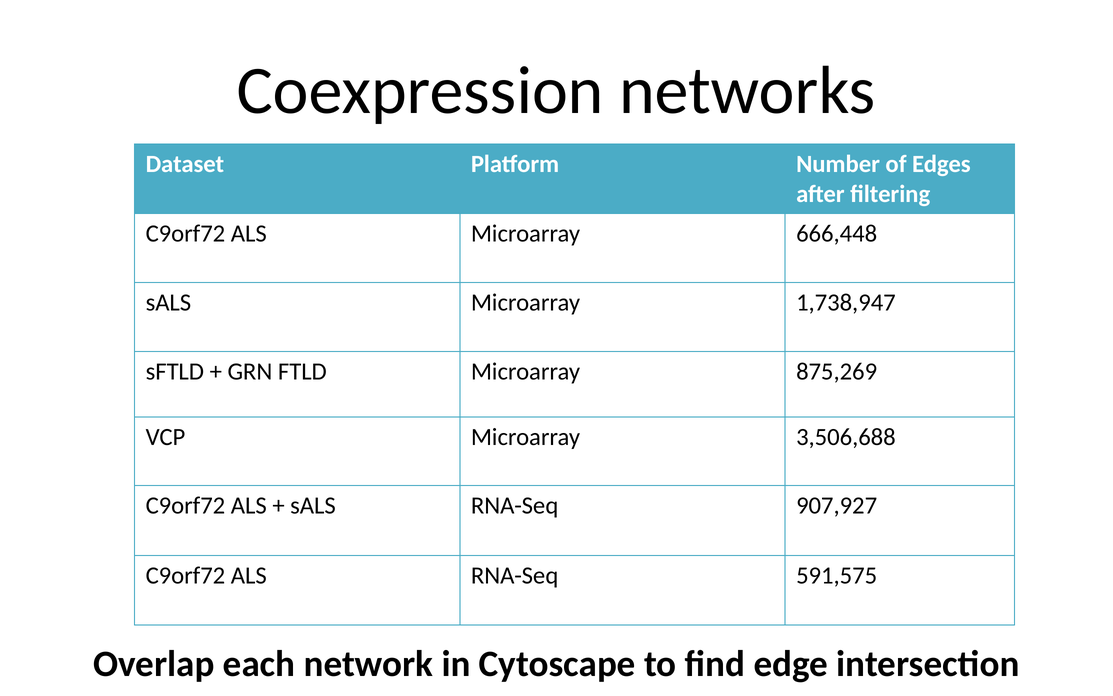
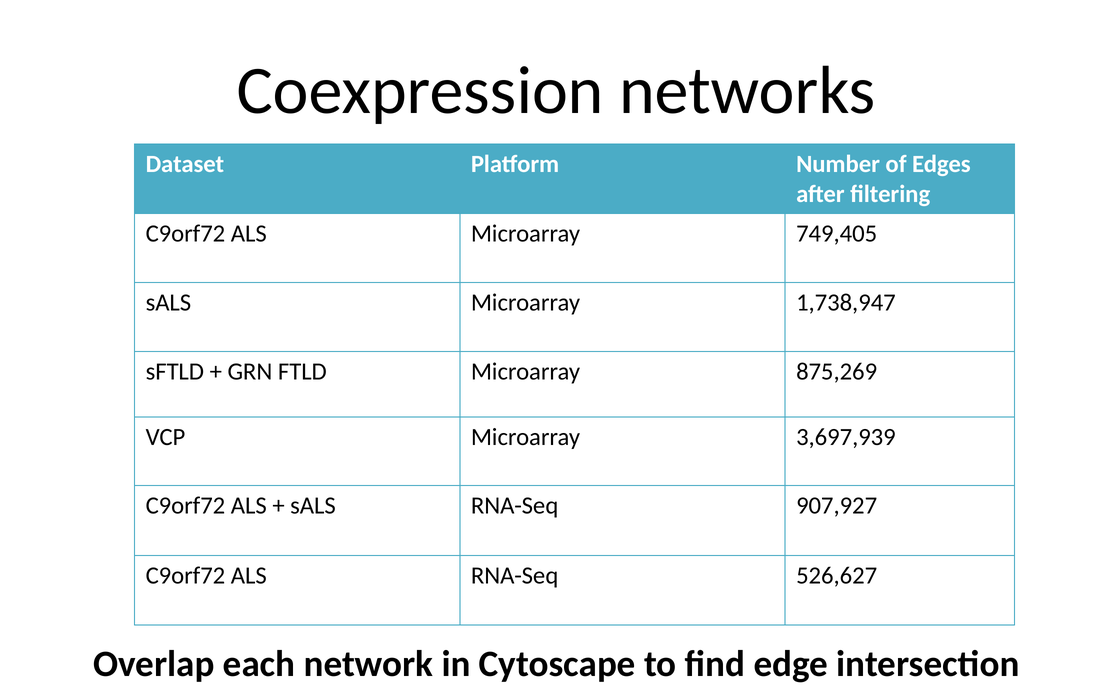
666,448: 666,448 -> 749,405
3,506,688: 3,506,688 -> 3,697,939
591,575: 591,575 -> 526,627
